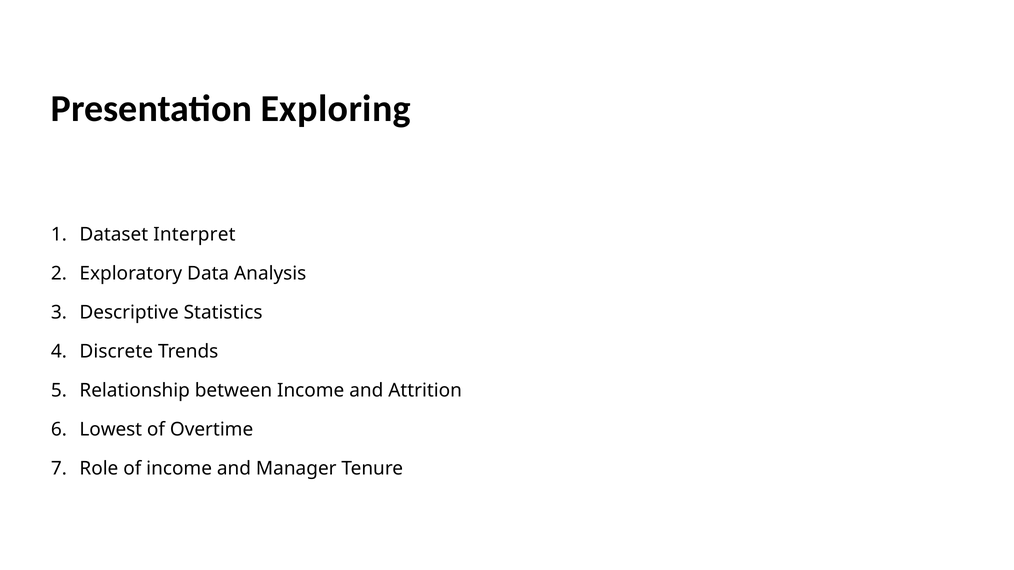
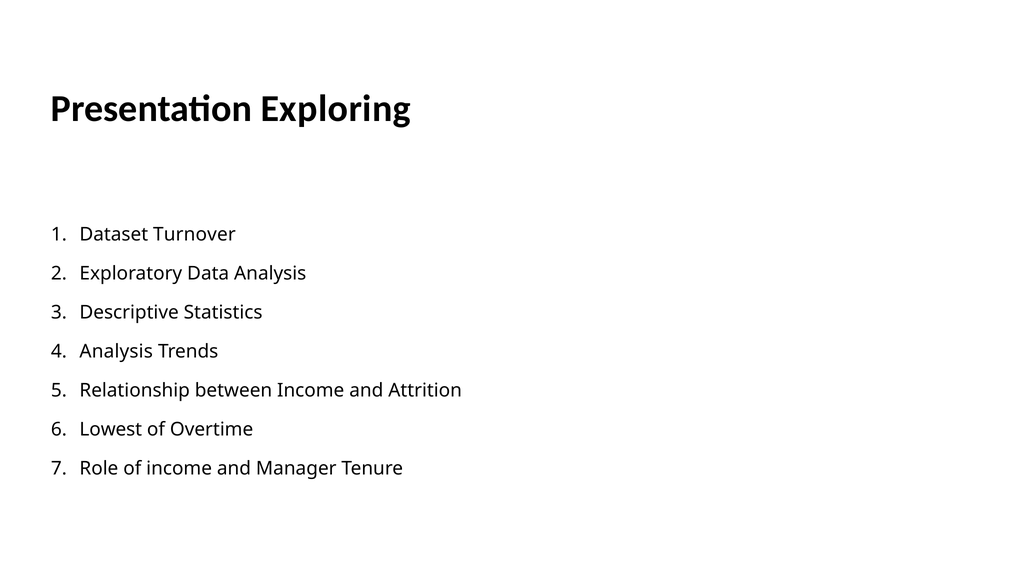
Interpret: Interpret -> Turnover
Discrete at (116, 352): Discrete -> Analysis
